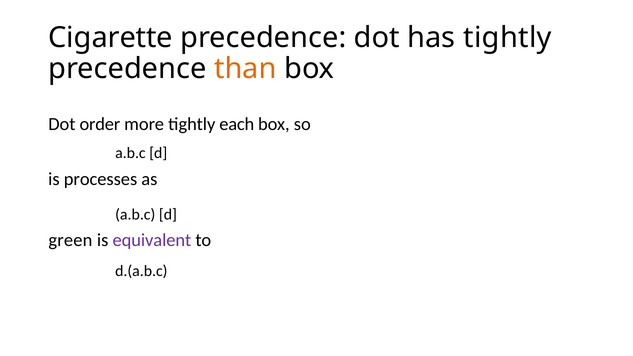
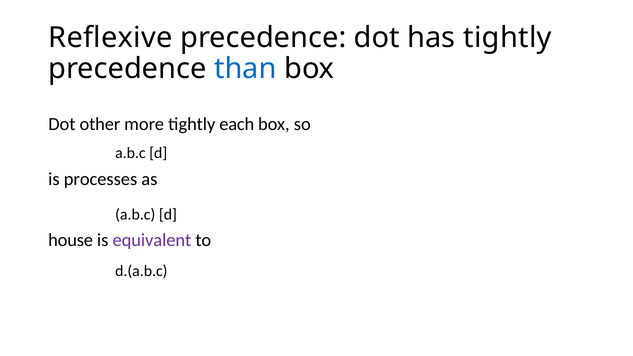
Cigarette: Cigarette -> Reflexive
than colour: orange -> blue
order: order -> other
green: green -> house
